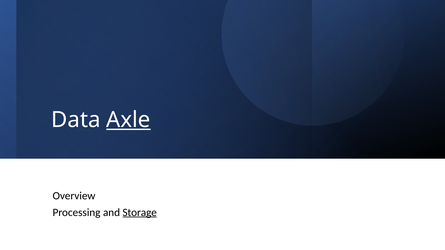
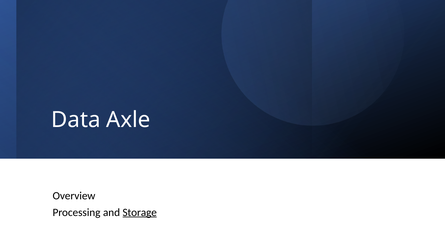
Axle underline: present -> none
